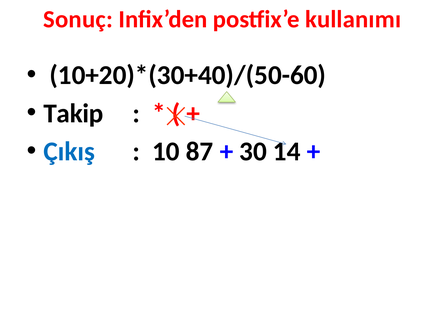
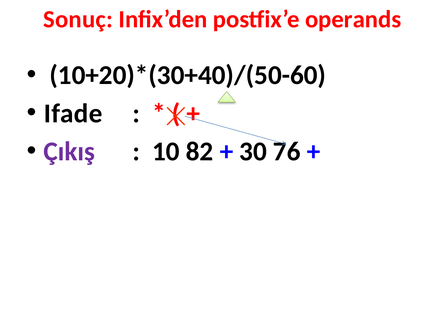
kullanımı: kullanımı -> operands
Takip: Takip -> Ifade
Çıkış colour: blue -> purple
87: 87 -> 82
14: 14 -> 76
